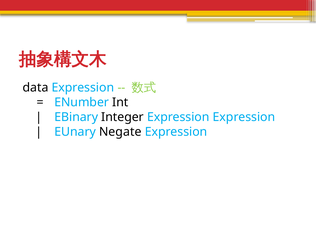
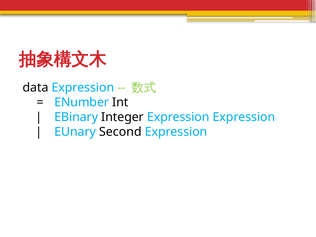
Negate: Negate -> Second
